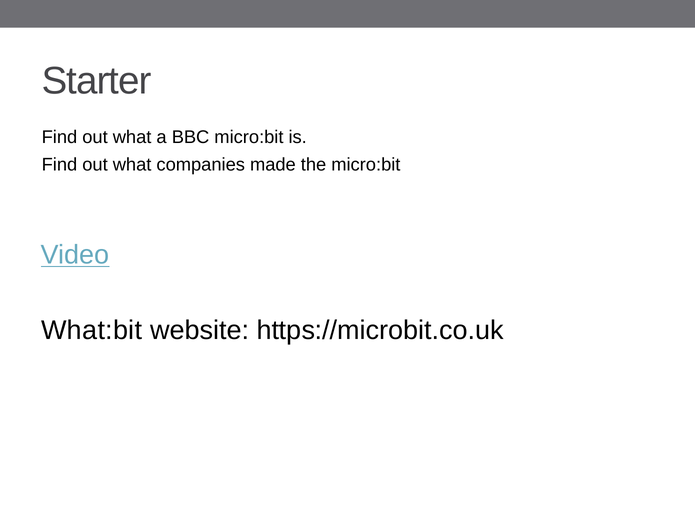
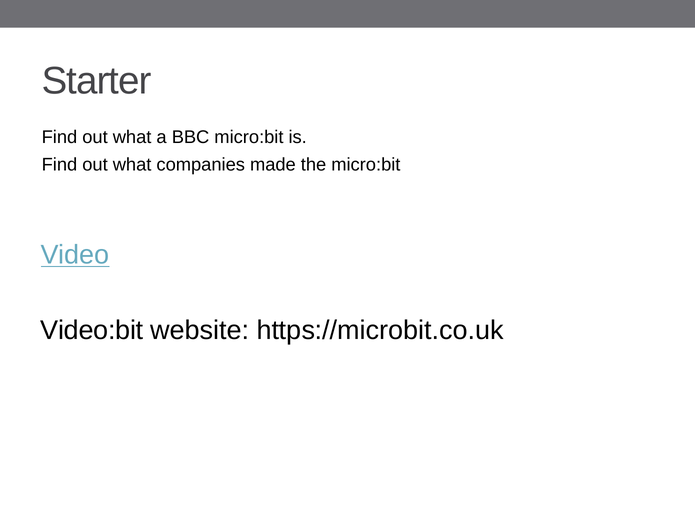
What:bit: What:bit -> Video:bit
